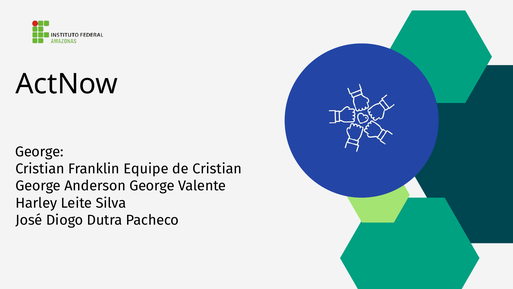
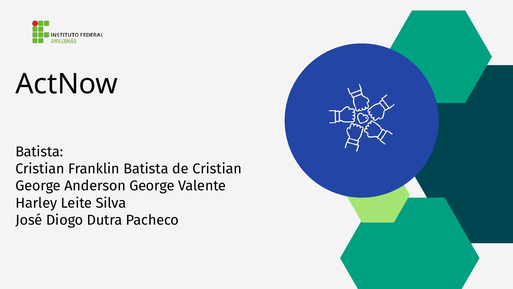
George at (39, 151): George -> Batista
Franklin Equipe: Equipe -> Batista
